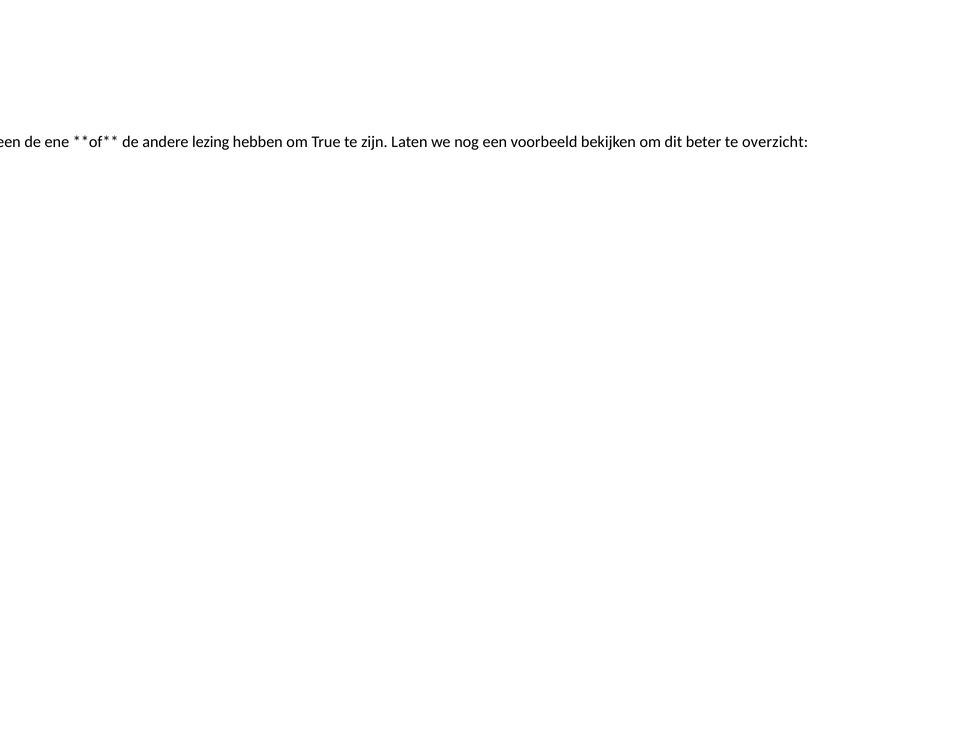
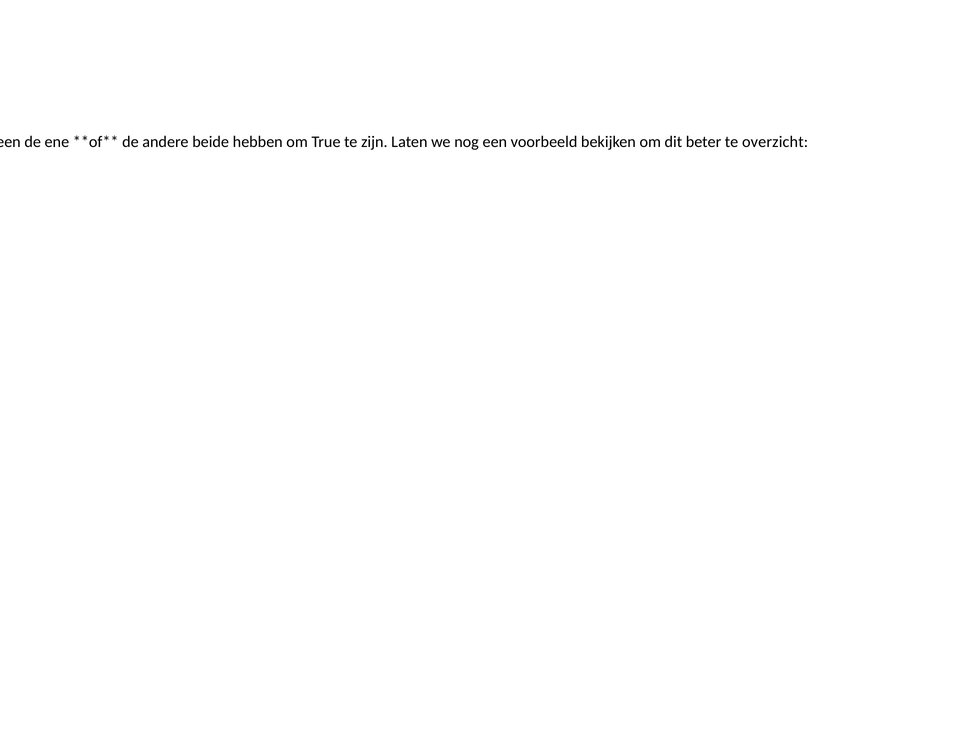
lezing: lezing -> beide
